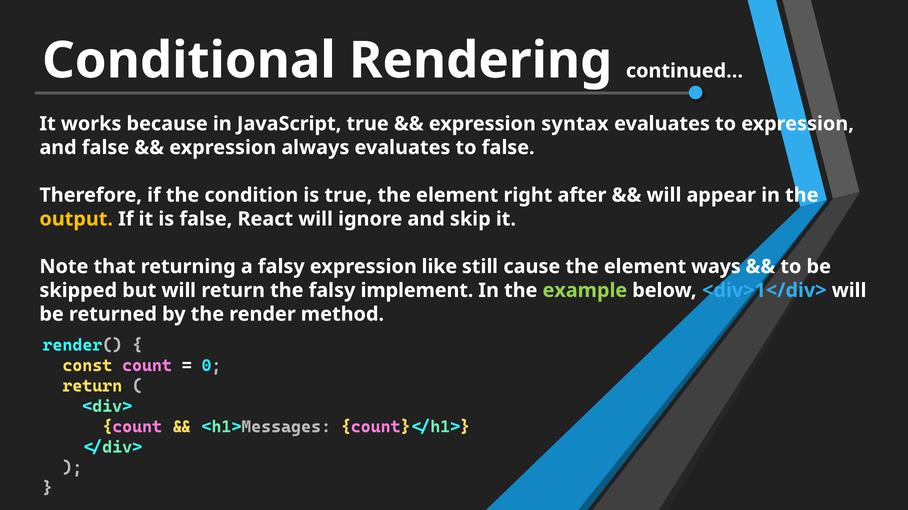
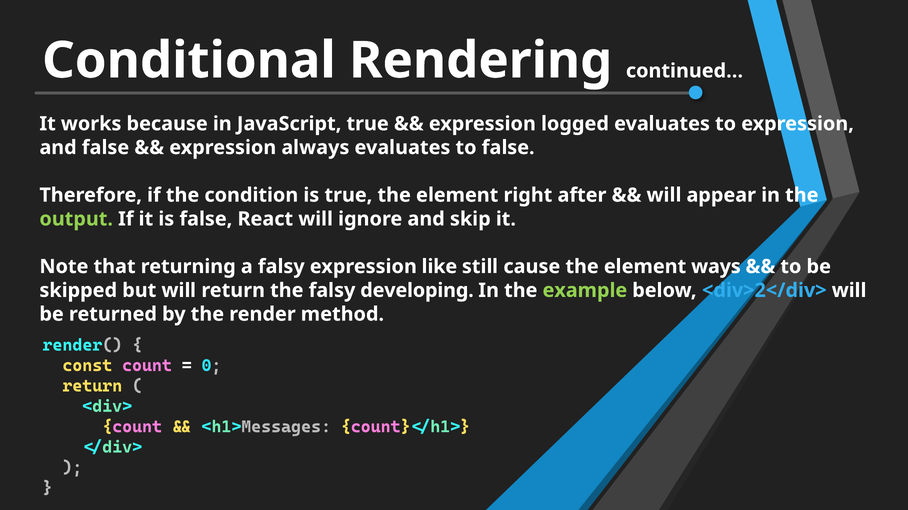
syntax: syntax -> logged
output colour: yellow -> light green
implement: implement -> developing
<div>1</div>: <div>1</div> -> <div>2</div>
